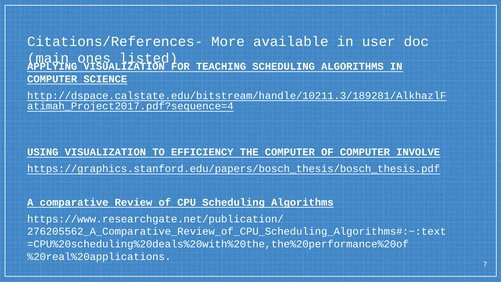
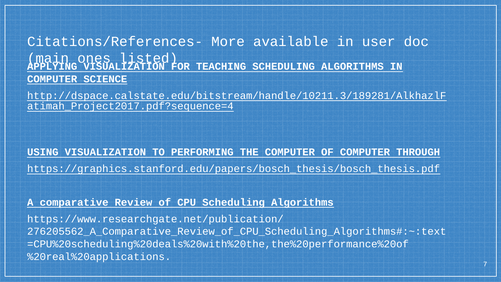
EFFICIENCY: EFFICIENCY -> PERFORMING
INVOLVE: INVOLVE -> THROUGH
